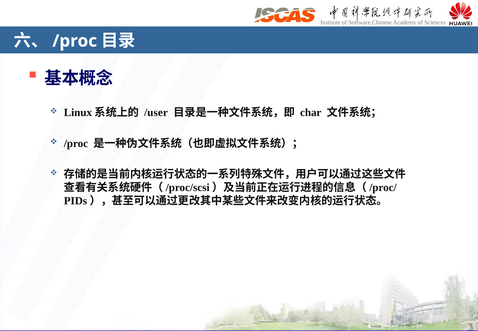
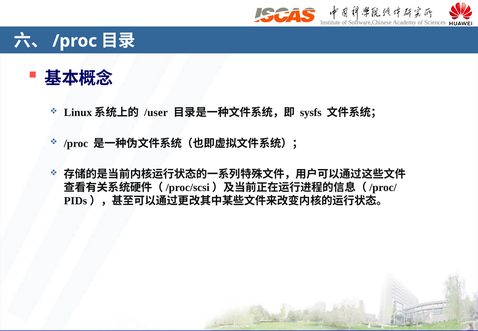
char: char -> sysfs
